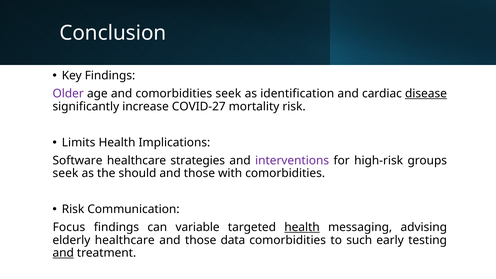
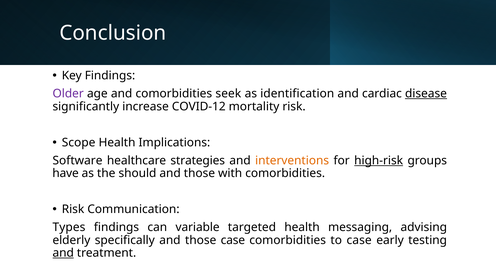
COVID-27: COVID-27 -> COVID-12
Limits: Limits -> Scope
interventions colour: purple -> orange
high-risk underline: none -> present
seek at (65, 173): seek -> have
Focus: Focus -> Types
health at (302, 227) underline: present -> none
elderly healthcare: healthcare -> specifically
those data: data -> case
to such: such -> case
